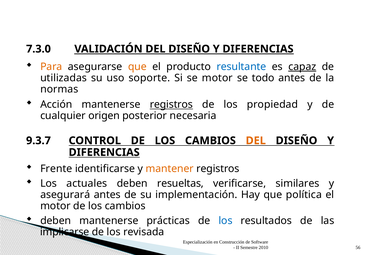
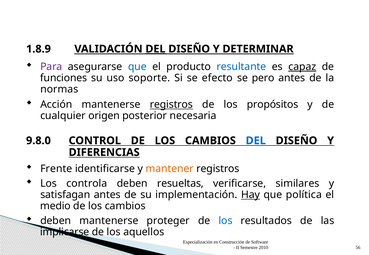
7.3.0: 7.3.0 -> 1.8.9
DEL at (155, 49) underline: none -> present
DIFERENCIAS at (258, 49): DIFERENCIAS -> DETERMINAR
Para colour: orange -> purple
que at (137, 67) colour: orange -> blue
utilizadas: utilizadas -> funciones
se motor: motor -> efecto
todo: todo -> pero
propiedad: propiedad -> propósitos
9.3.7: 9.3.7 -> 9.8.0
DEL at (256, 141) colour: orange -> blue
actuales: actuales -> controla
asegurará: asegurará -> satisfagan
Hay underline: none -> present
motor at (55, 206): motor -> medio
prácticas: prácticas -> proteger
revisada: revisada -> aquellos
